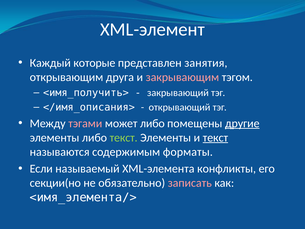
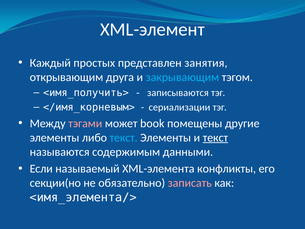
которые: которые -> простых
закрывающим colour: pink -> light blue
закрывающий: закрывающий -> записываются
</имя_описания>: </имя_описания> -> </имя_корневым>
открывающий: открывающий -> сериализации
может либо: либо -> book
другие underline: present -> none
текст at (124, 137) colour: light green -> light blue
форматы: форматы -> данными
